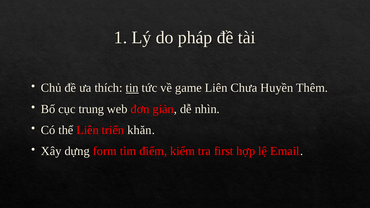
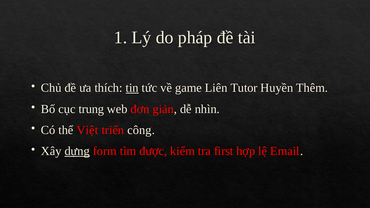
Chưa: Chưa -> Tutor
thể Liên: Liên -> Việt
khăn: khăn -> công
dựng underline: none -> present
điểm: điểm -> được
